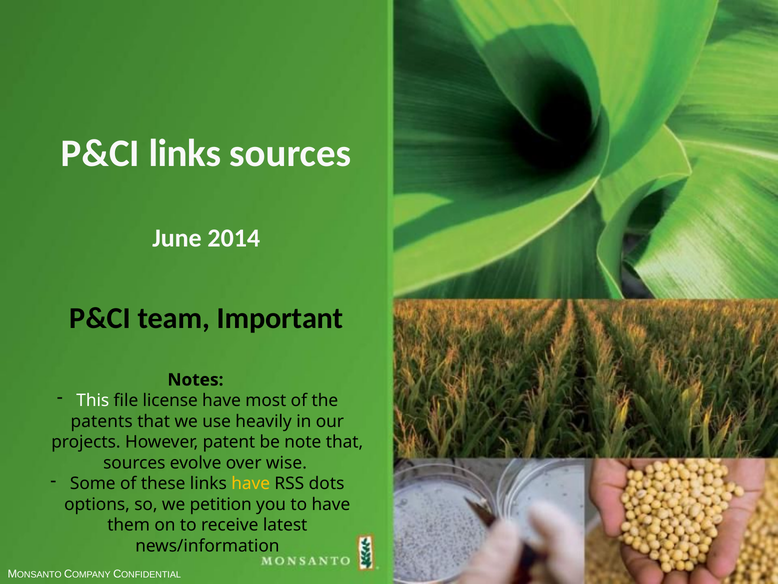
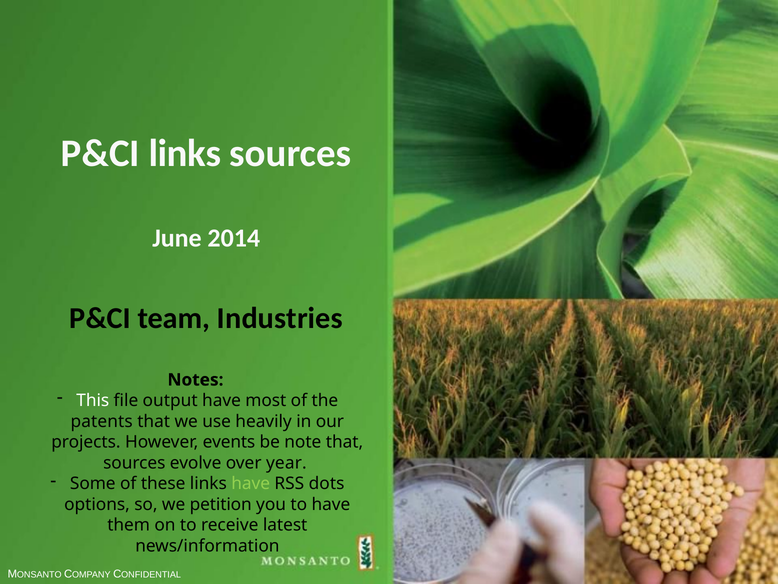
Important: Important -> Industries
license: license -> output
patent: patent -> events
wise: wise -> year
have at (251, 483) colour: yellow -> light green
